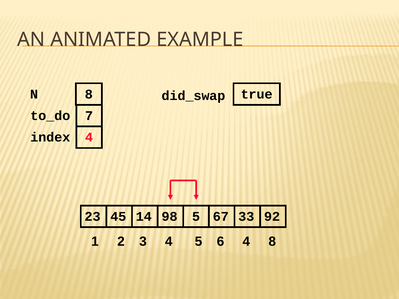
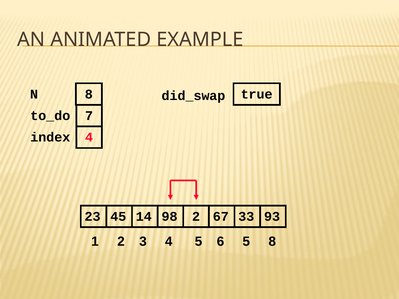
98 5: 5 -> 2
92: 92 -> 93
6 4: 4 -> 5
